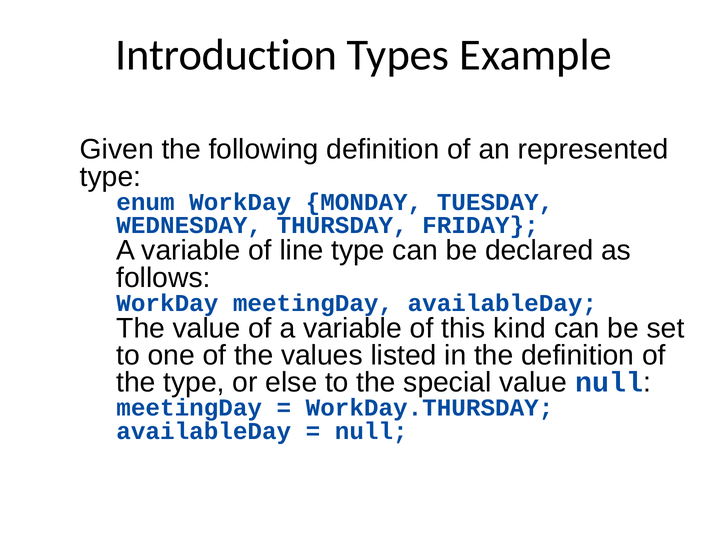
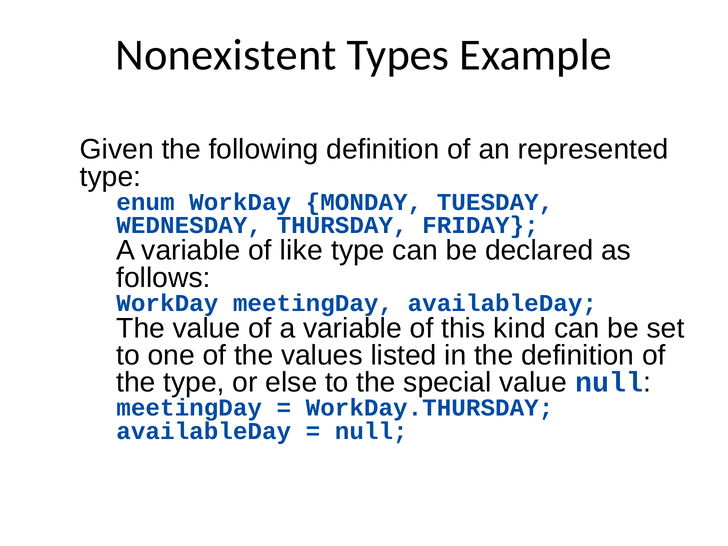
Introduction: Introduction -> Nonexistent
line: line -> like
